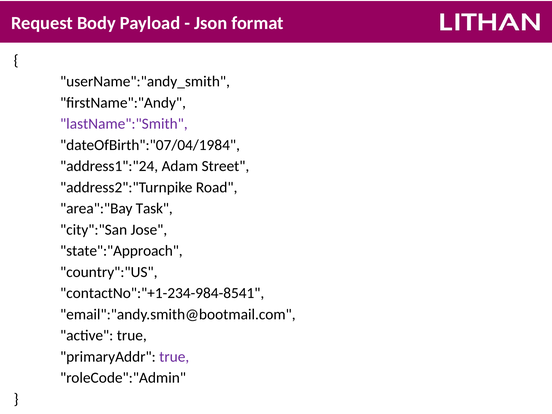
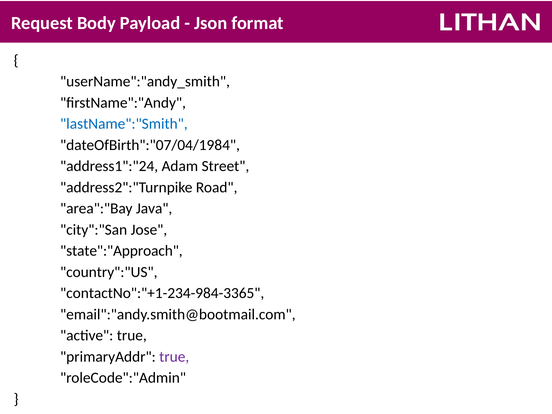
lastName":"Smith colour: purple -> blue
Task: Task -> Java
contactNo":"+1-234-984-8541: contactNo":"+1-234-984-8541 -> contactNo":"+1-234-984-3365
